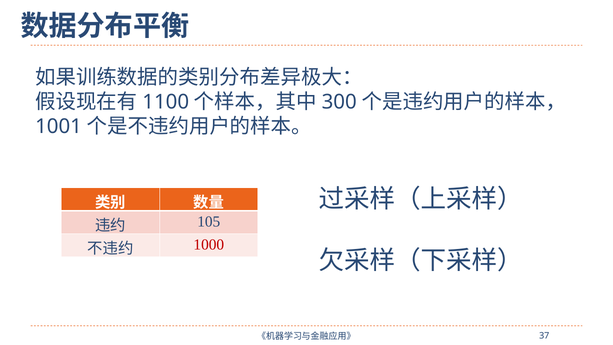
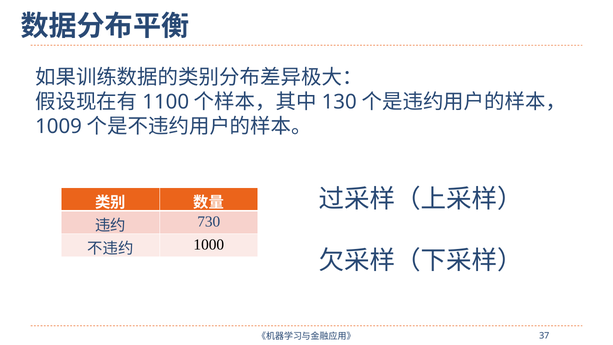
300: 300 -> 130
1001: 1001 -> 1009
105: 105 -> 730
1000 colour: red -> black
